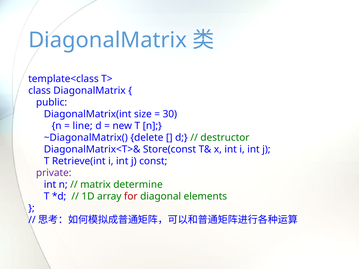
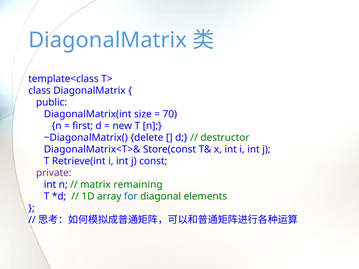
30: 30 -> 70
line: line -> first
determine: determine -> remaining
for colour: red -> blue
